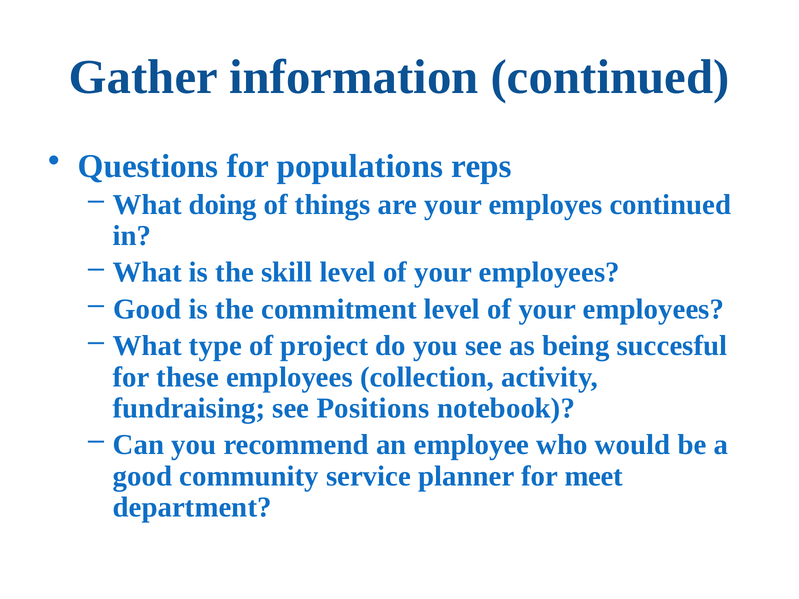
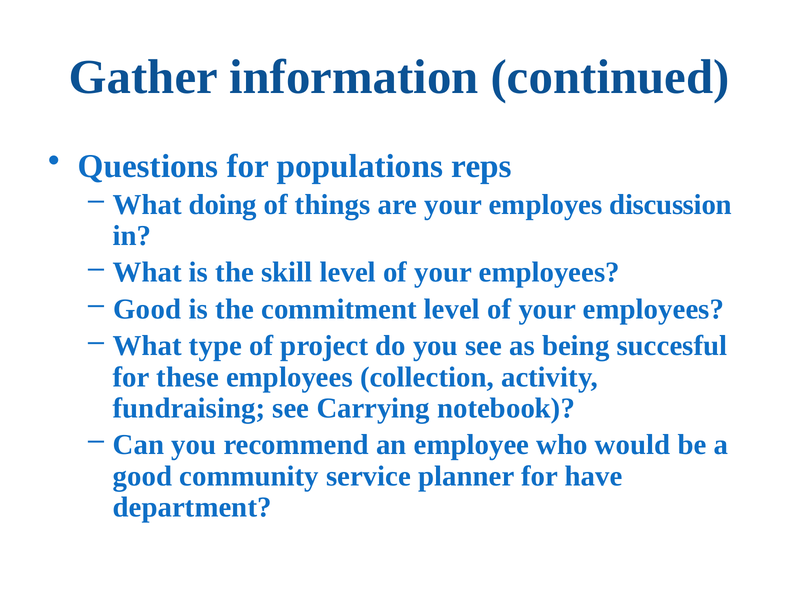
employes continued: continued -> discussion
Positions: Positions -> Carrying
meet: meet -> have
